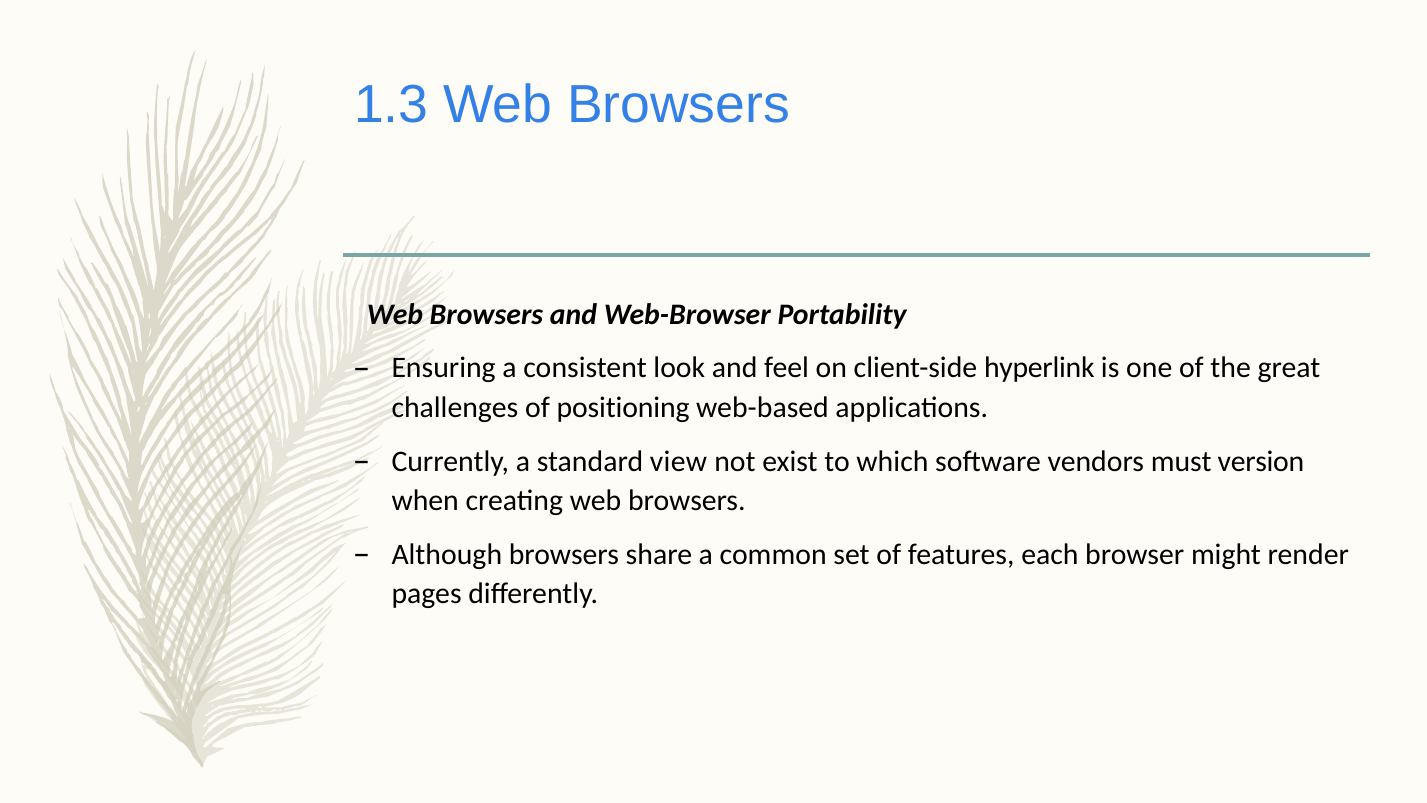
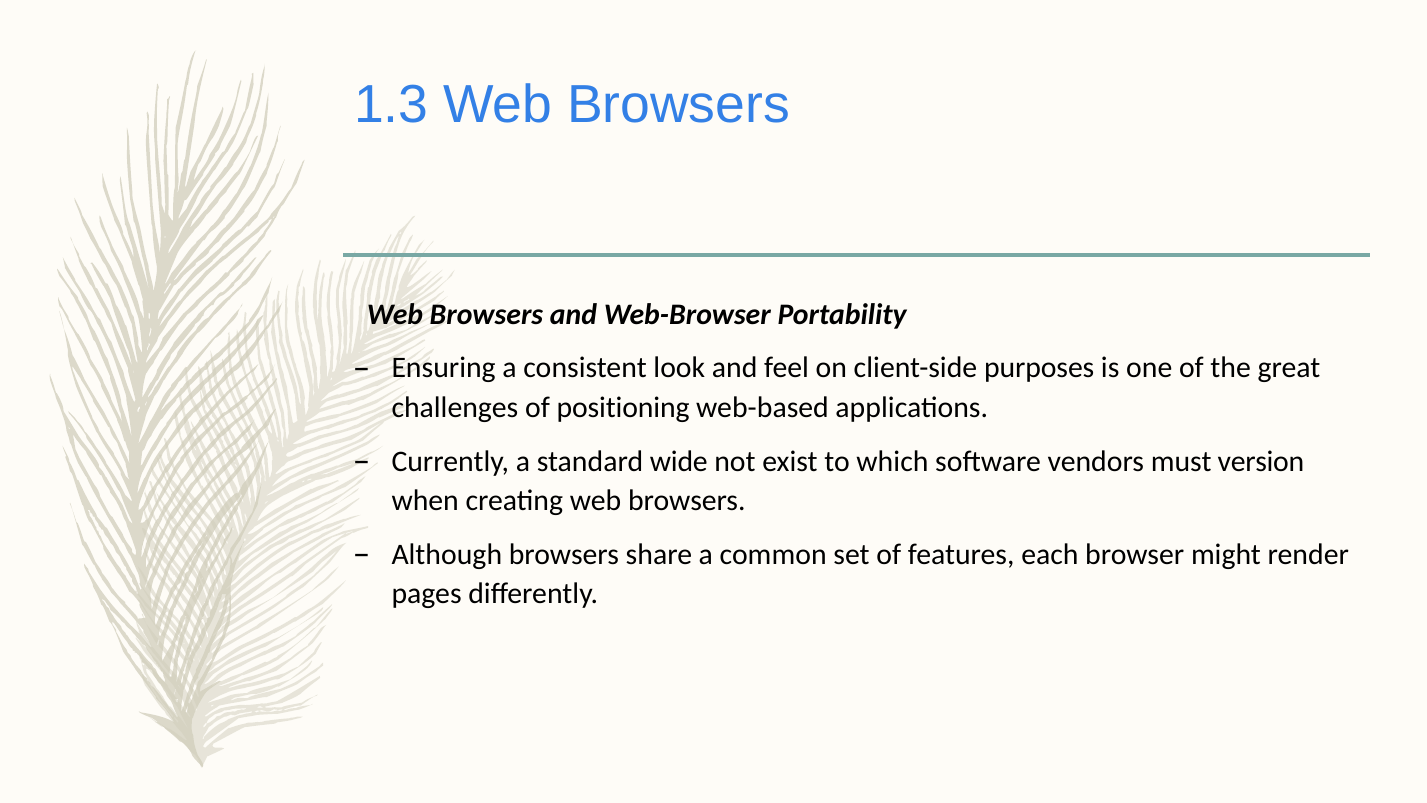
hyperlink: hyperlink -> purposes
view: view -> wide
